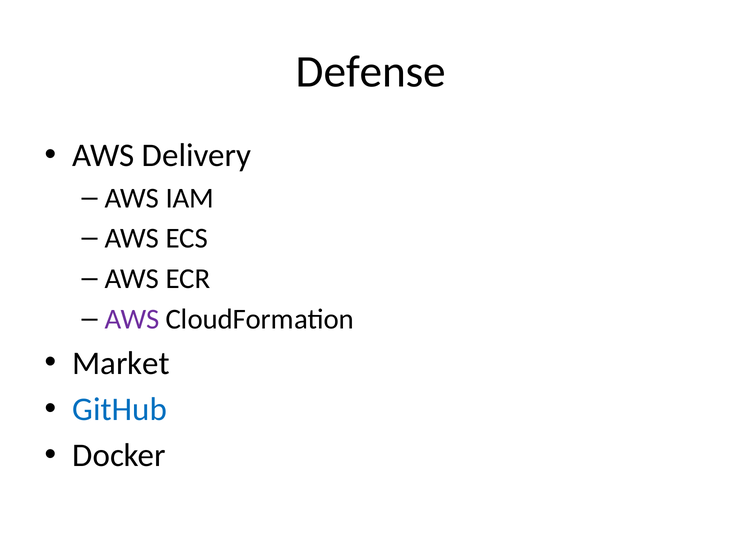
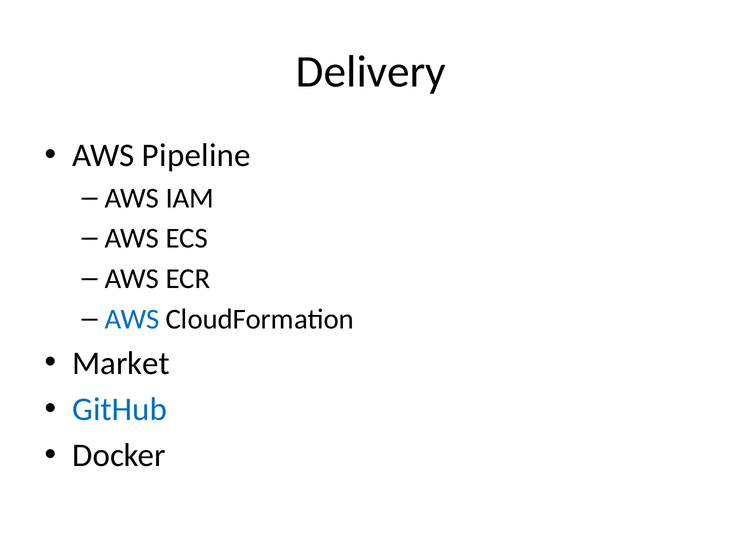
Defense: Defense -> Delivery
Delivery: Delivery -> Pipeline
AWS at (132, 320) colour: purple -> blue
